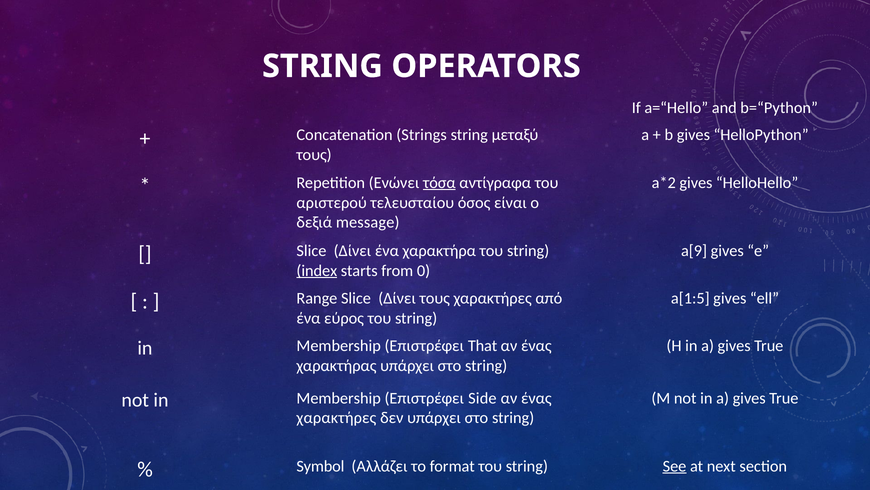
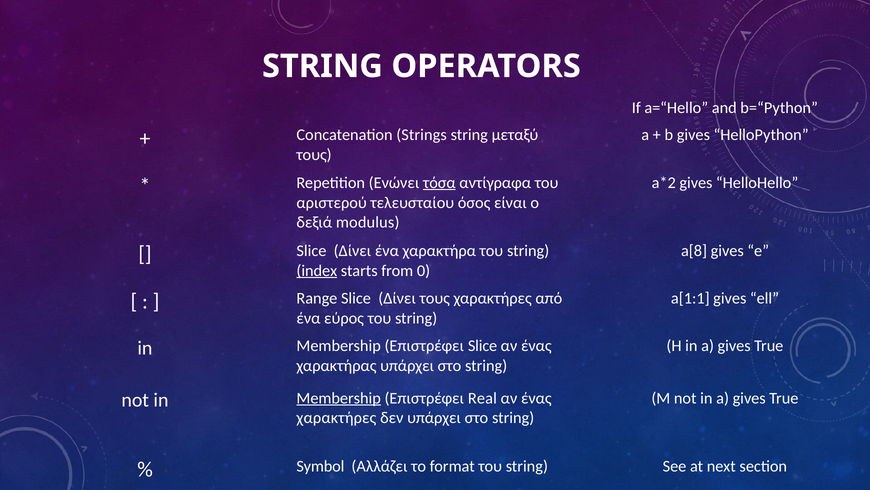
message: message -> modulus
a[9: a[9 -> a[8
a[1:5: a[1:5 -> a[1:1
Επιστρέφει That: That -> Slice
Membership at (339, 398) underline: none -> present
Side: Side -> Real
See underline: present -> none
